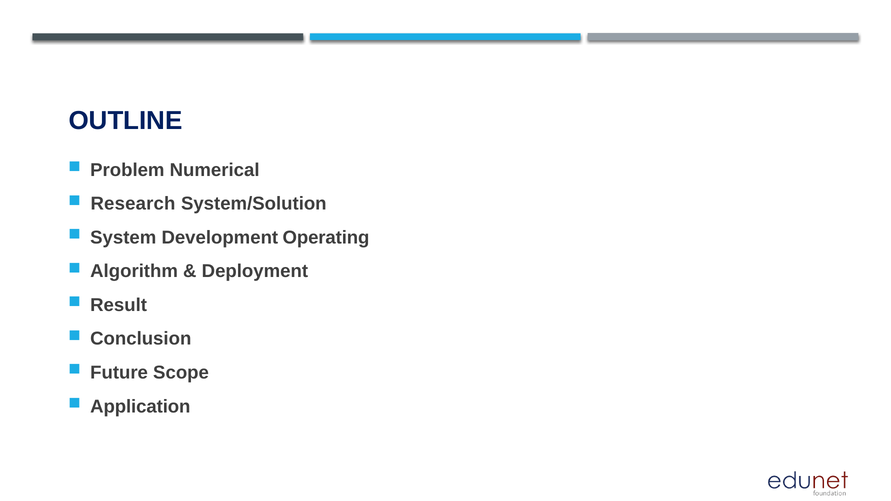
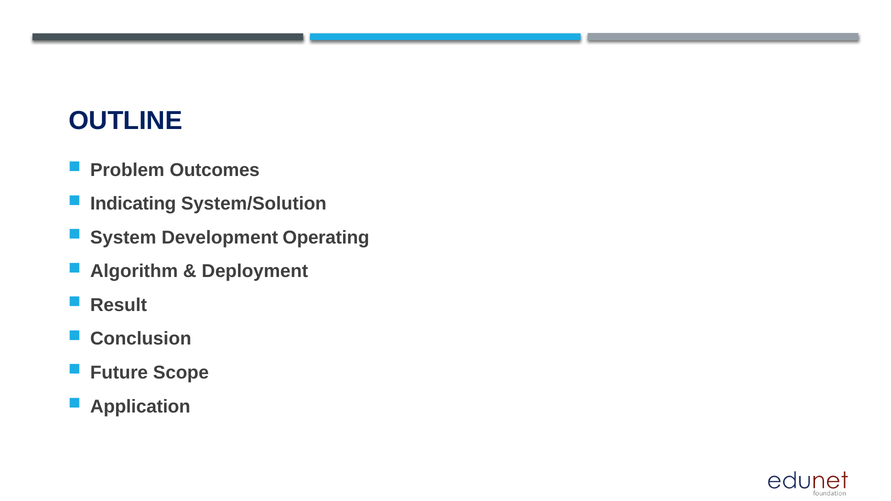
Numerical: Numerical -> Outcomes
Research: Research -> Indicating
